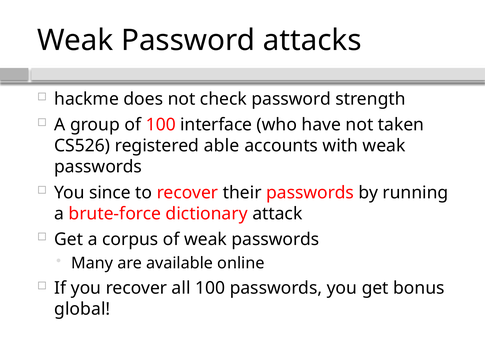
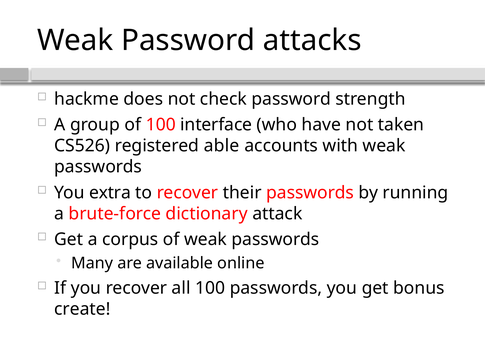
since: since -> extra
global: global -> create
